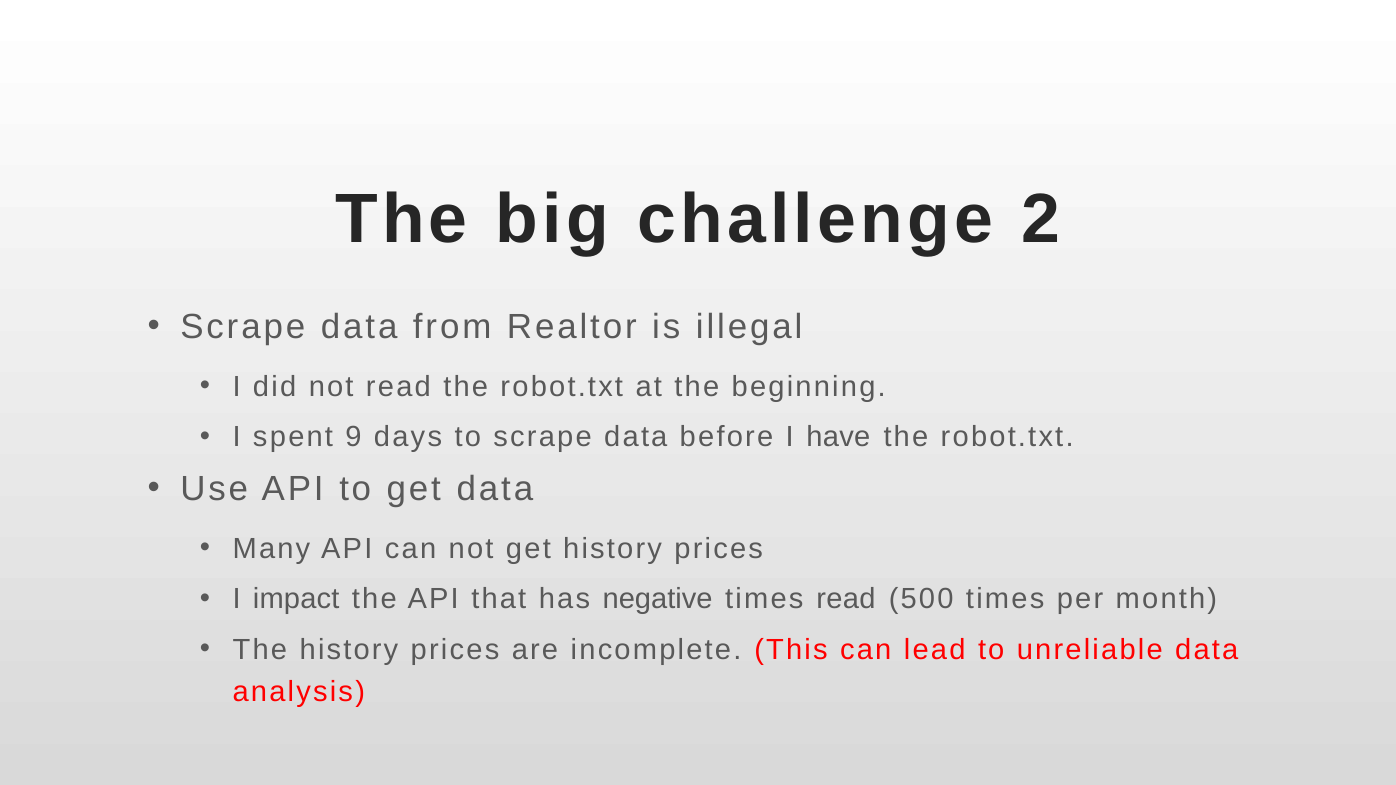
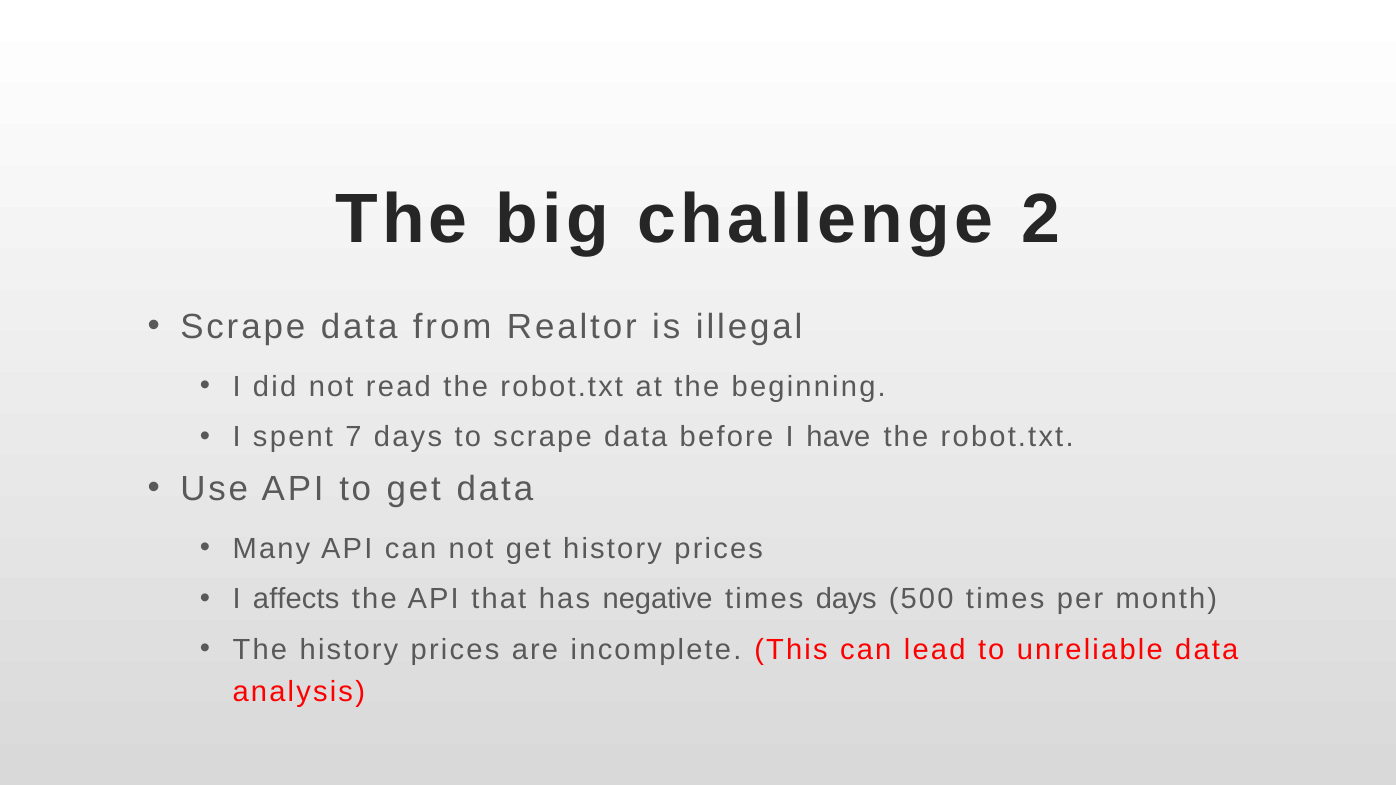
9: 9 -> 7
impact: impact -> affects
times read: read -> days
